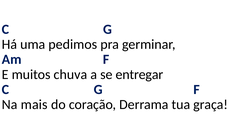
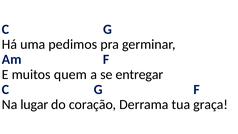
chuva: chuva -> quem
mais: mais -> lugar
